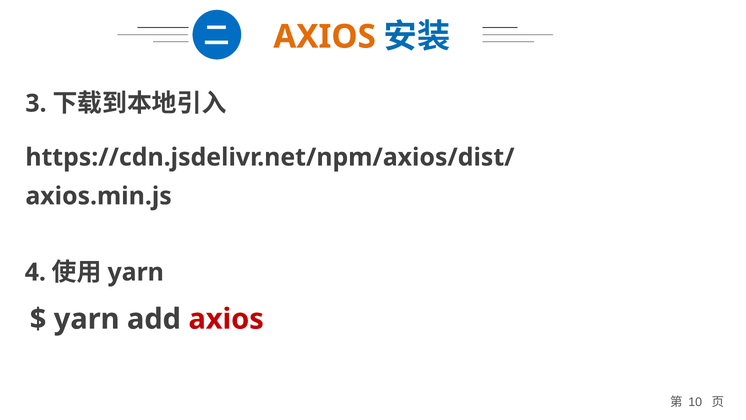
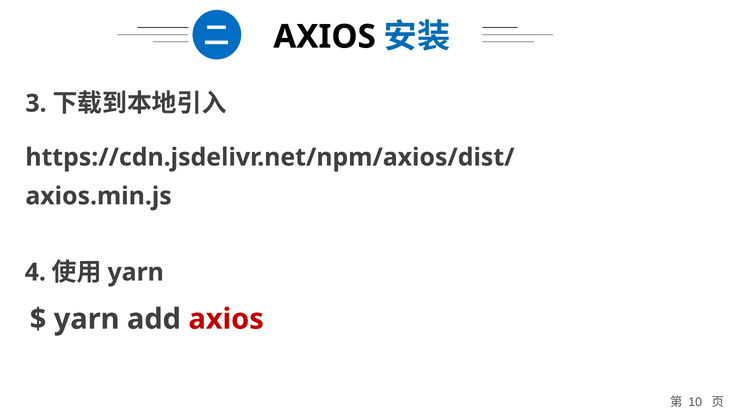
AXIOS at (325, 37) colour: orange -> black
